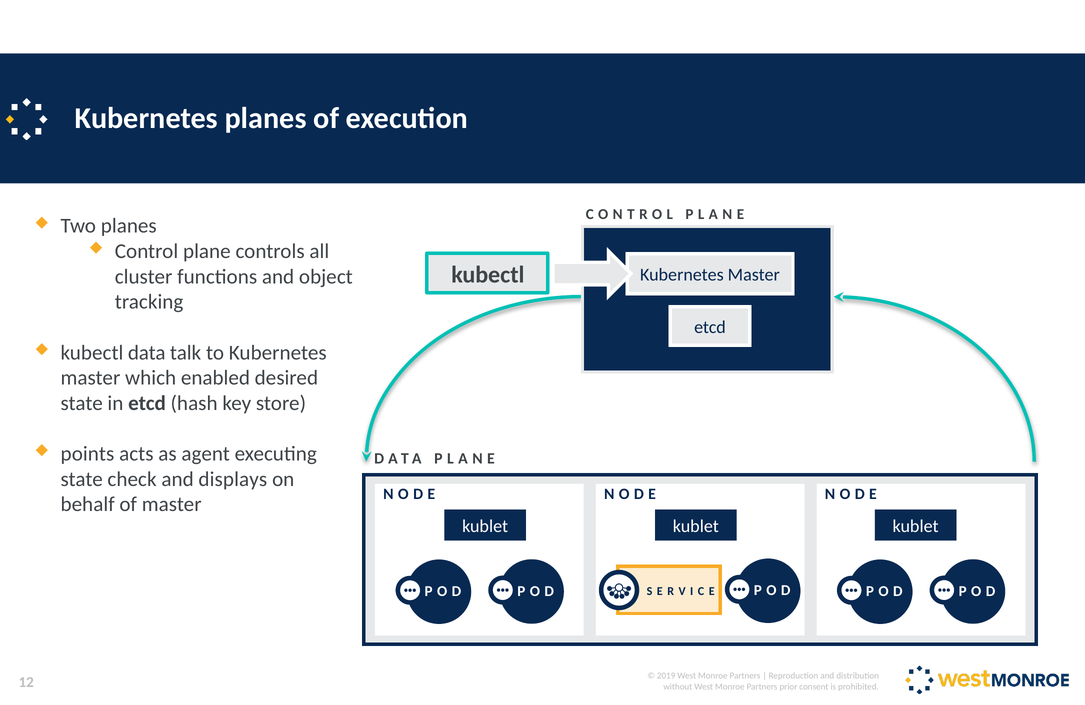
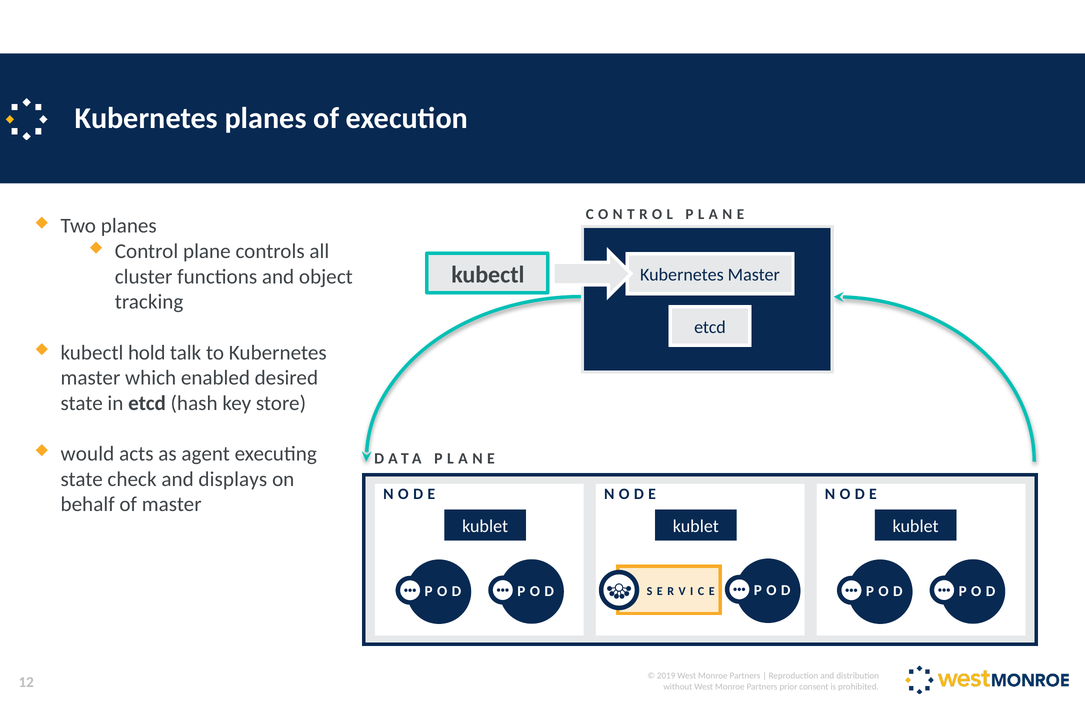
kubectl data: data -> hold
points: points -> would
